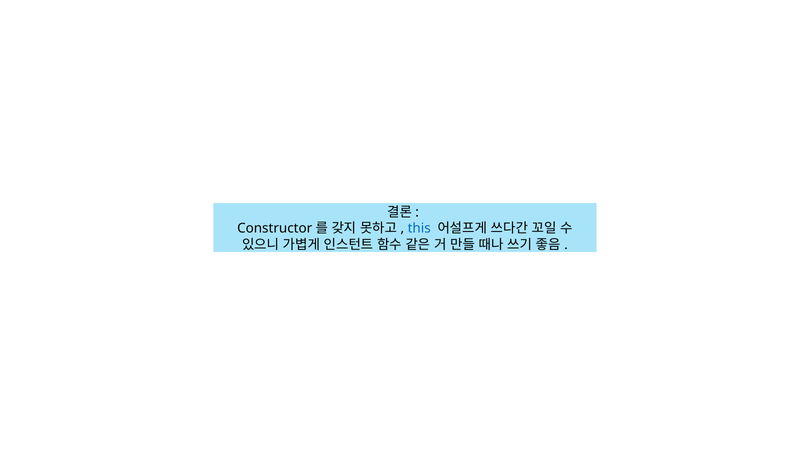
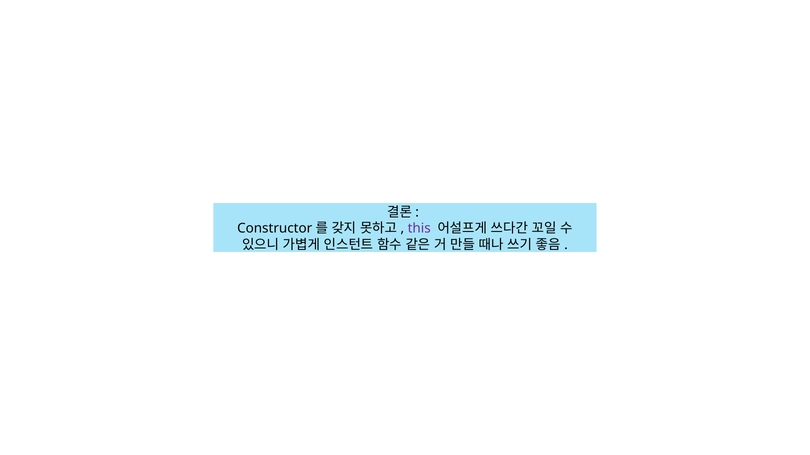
this colour: blue -> purple
